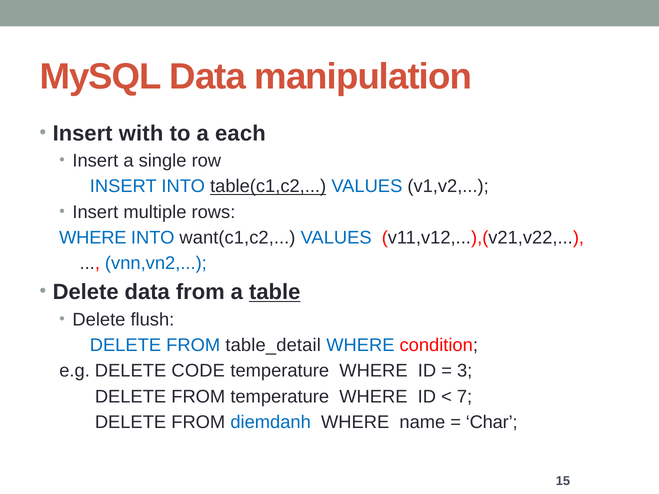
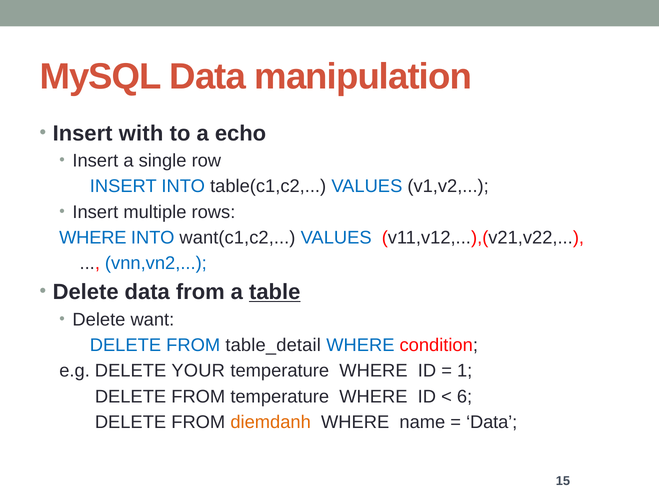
each: each -> echo
table(c1,c2 underline: present -> none
flush: flush -> want
CODE: CODE -> YOUR
3: 3 -> 1
7: 7 -> 6
diemdanh colour: blue -> orange
Char at (492, 422): Char -> Data
